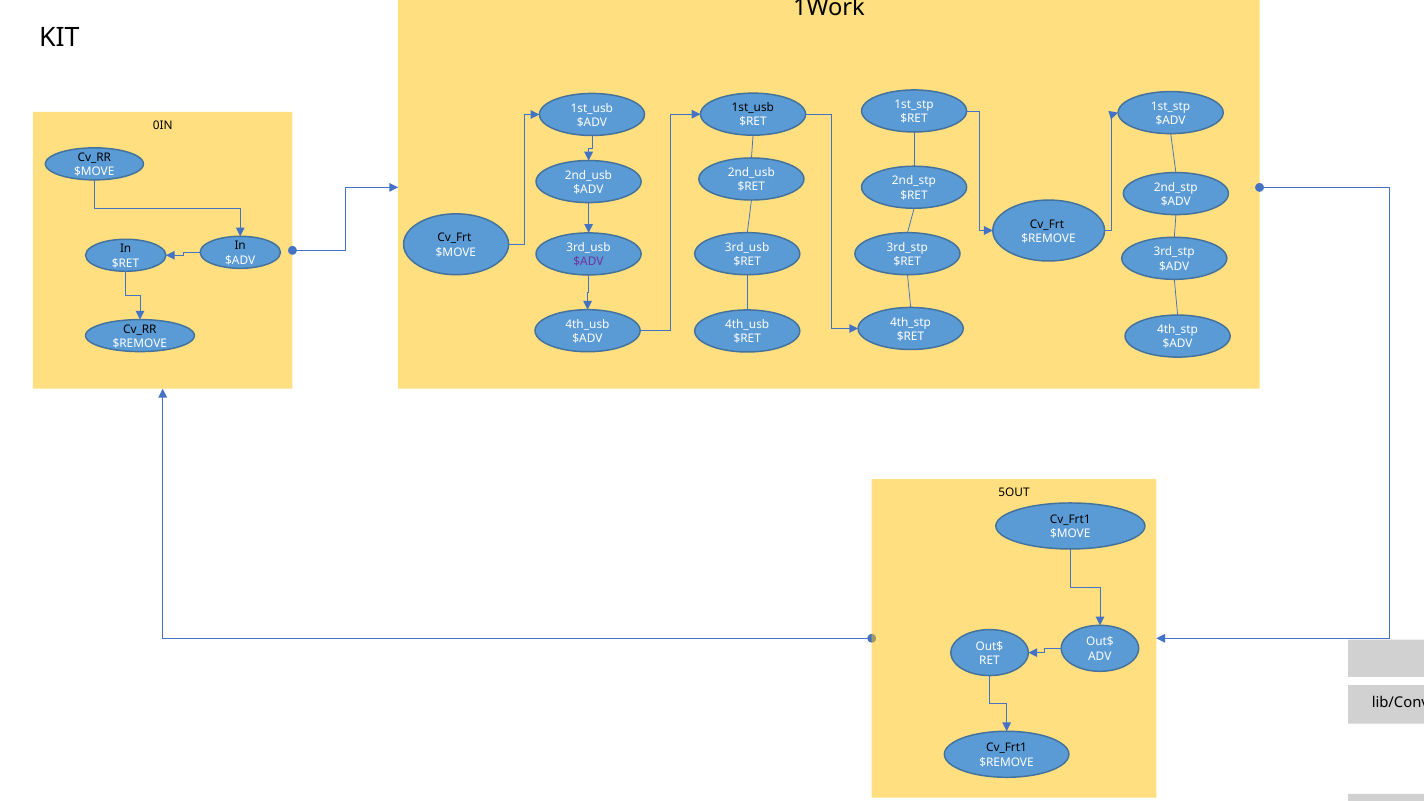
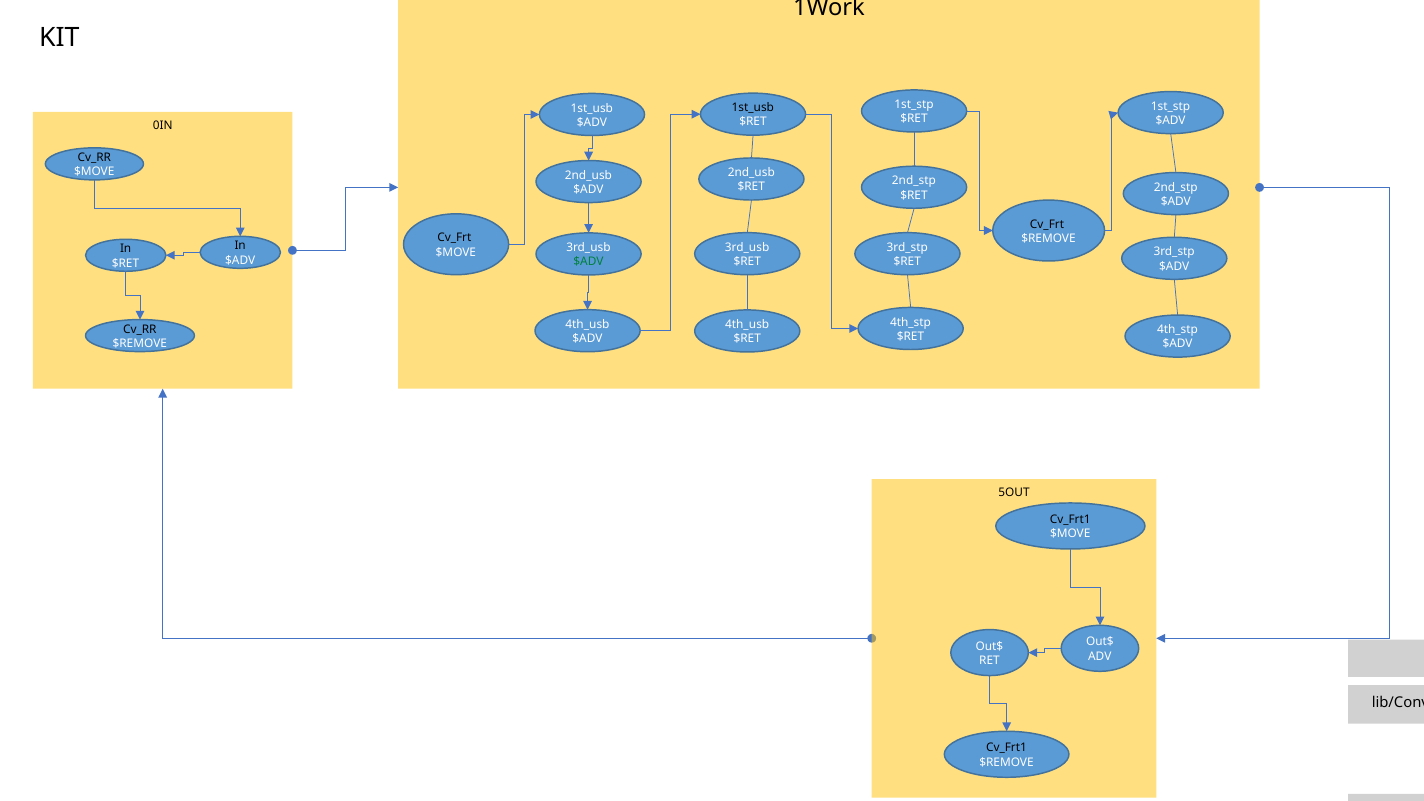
$ADV at (589, 262) colour: purple -> green
